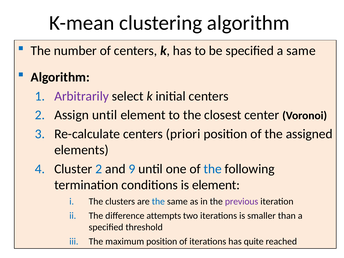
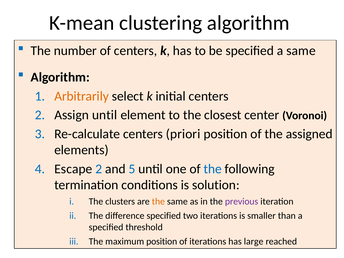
Arbitrarily colour: purple -> orange
Cluster: Cluster -> Escape
9: 9 -> 5
is element: element -> solution
the at (158, 201) colour: blue -> orange
difference attempts: attempts -> specified
quite: quite -> large
